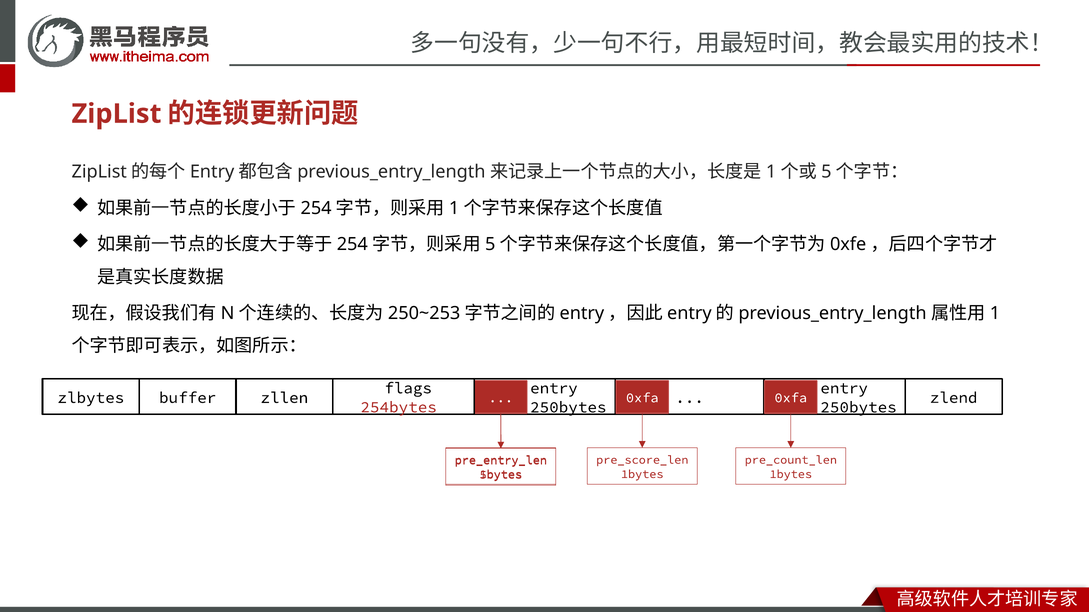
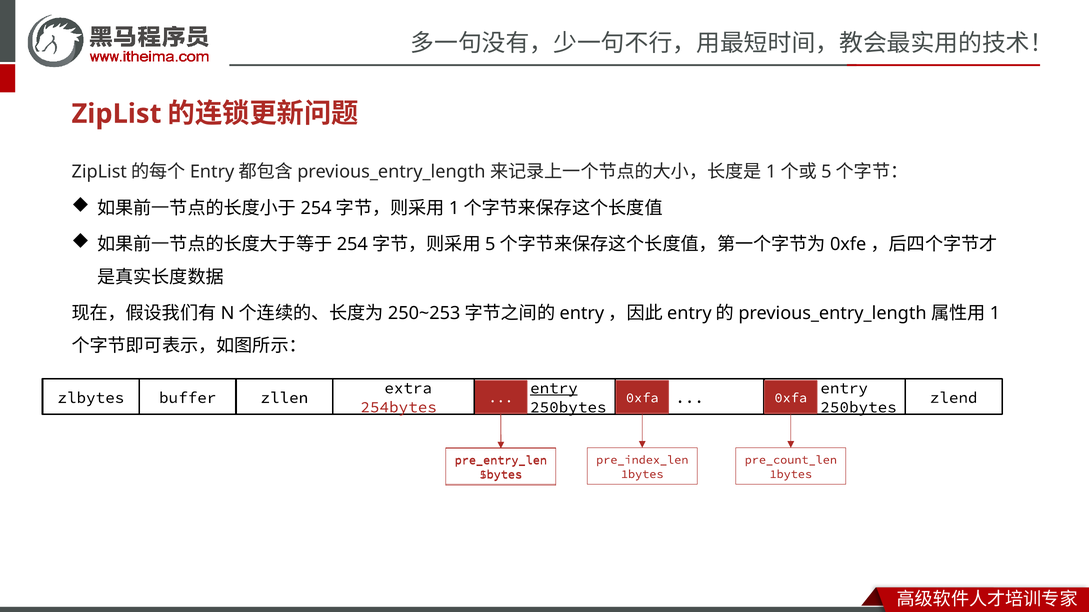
flags: flags -> extra
entry at (554, 388) underline: none -> present
pre_score_len: pre_score_len -> pre_index_len
